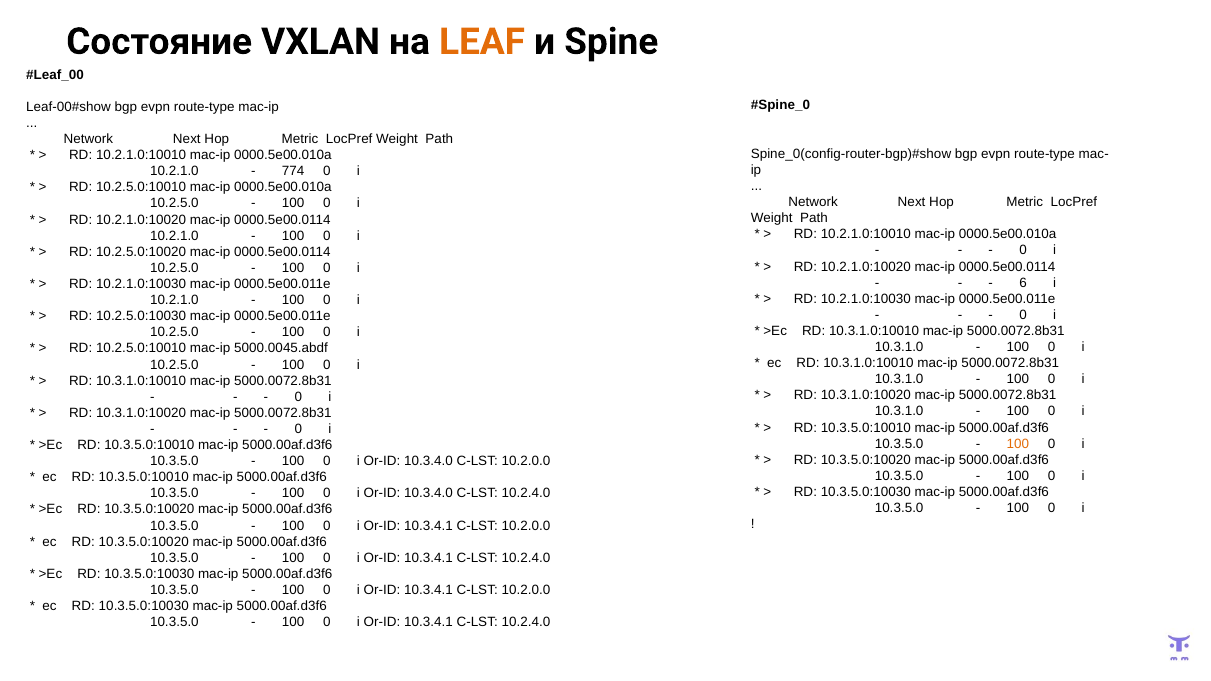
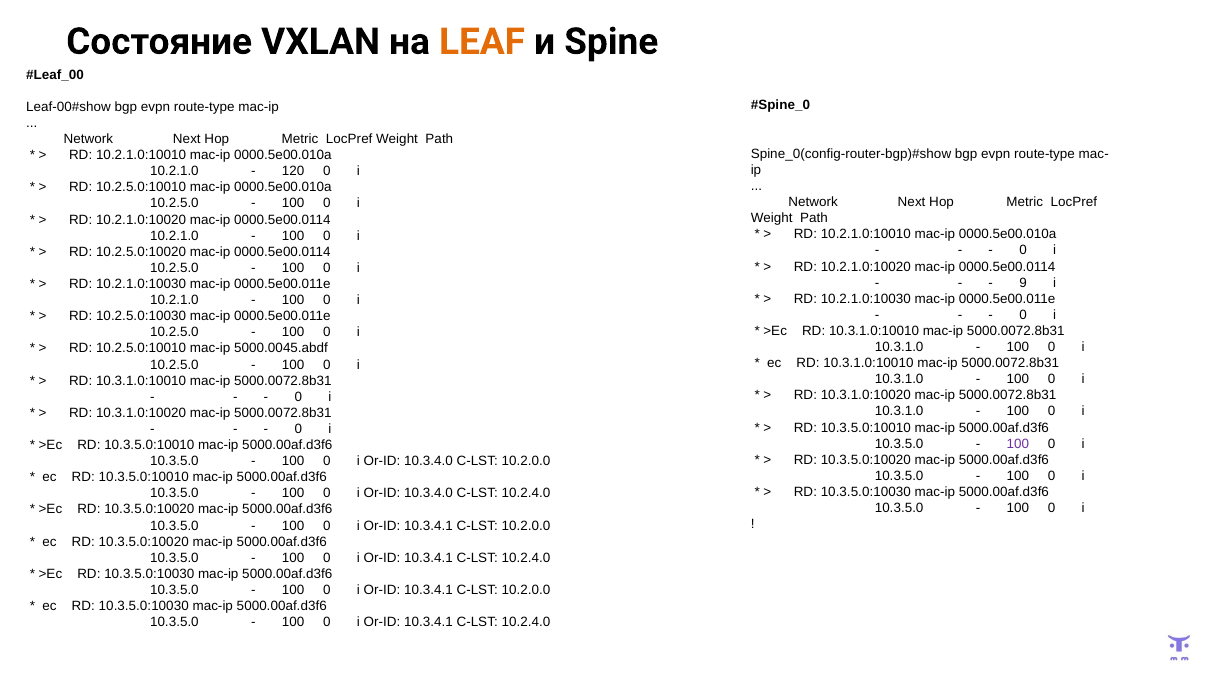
774: 774 -> 120
6: 6 -> 9
100 at (1018, 444) colour: orange -> purple
